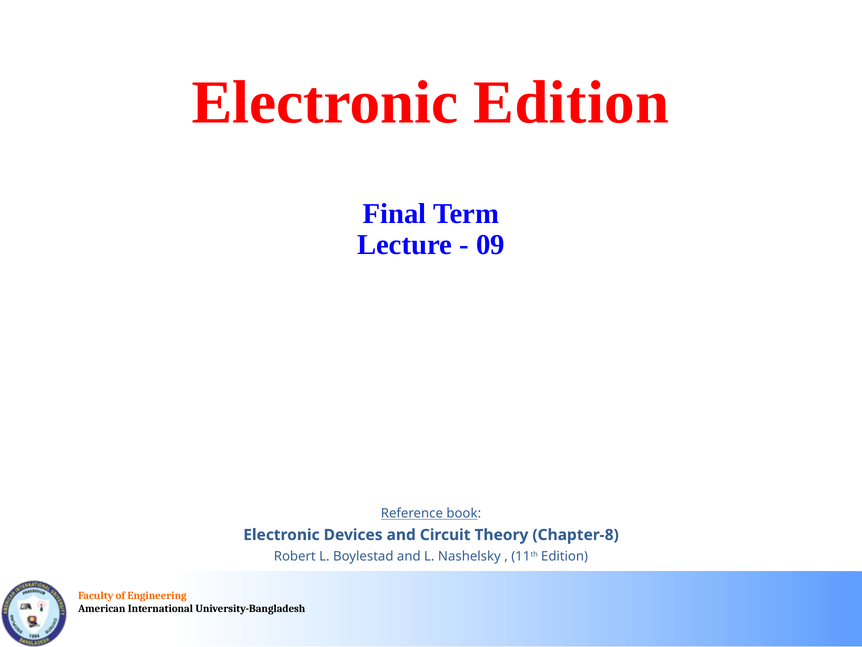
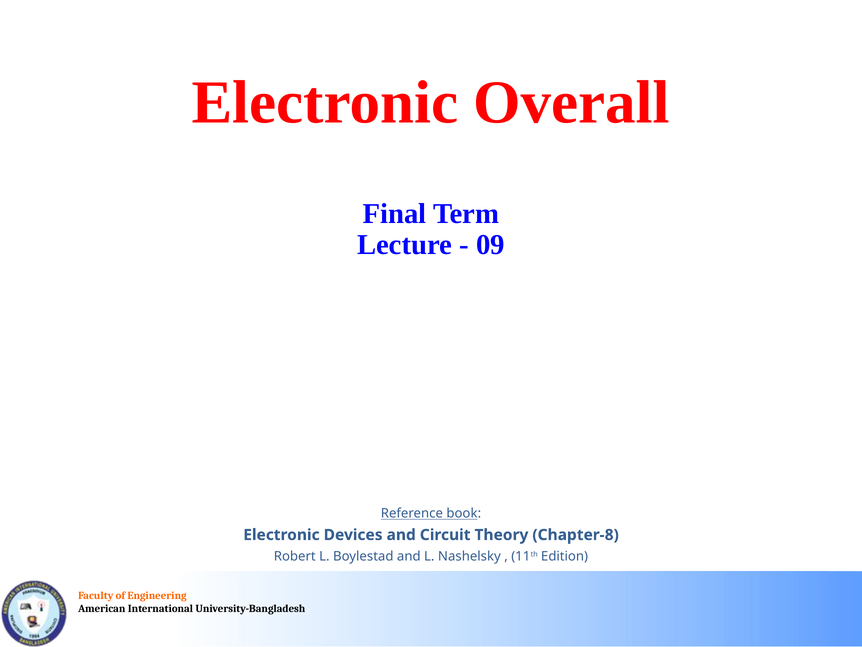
Electronic Edition: Edition -> Overall
